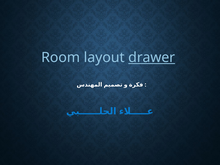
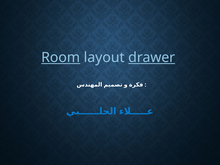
Room underline: none -> present
